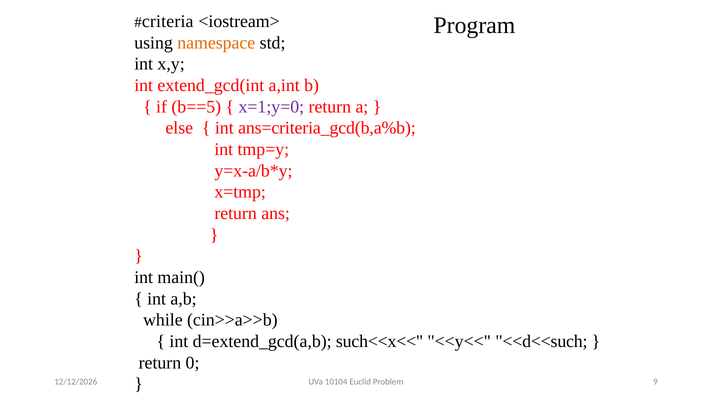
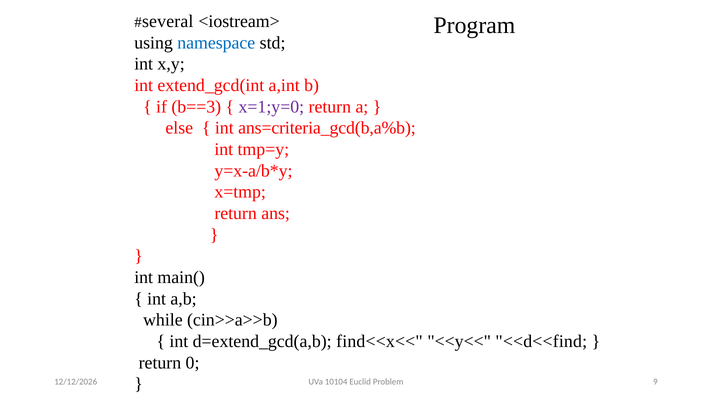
criteria: criteria -> several
namespace colour: orange -> blue
b==5: b==5 -> b==3
such<<x<<: such<<x<< -> find<<x<<
<<d<<such: <<d<<such -> <<d<<find
